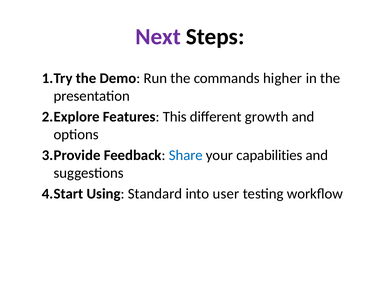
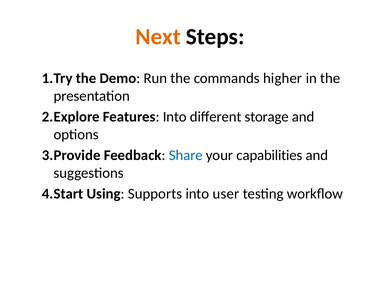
Next colour: purple -> orange
Features This: This -> Into
growth: growth -> storage
Standard: Standard -> Supports
